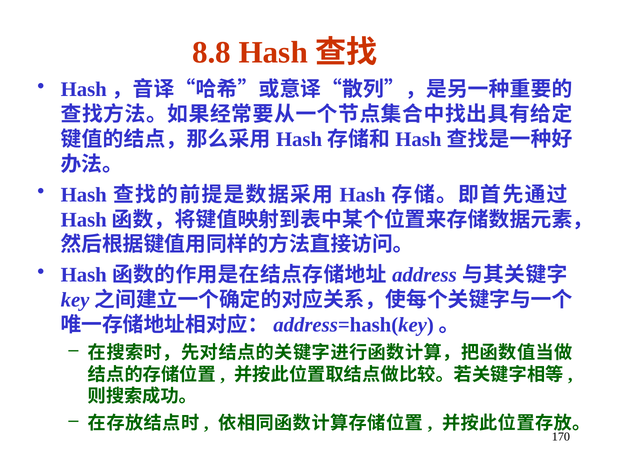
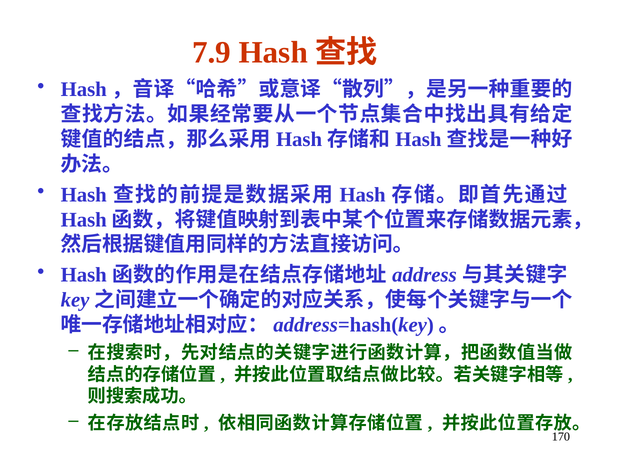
8.8: 8.8 -> 7.9
